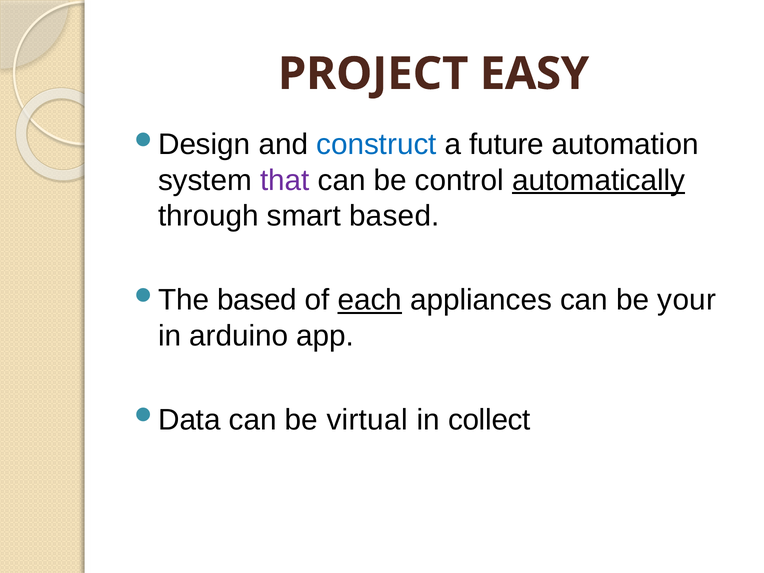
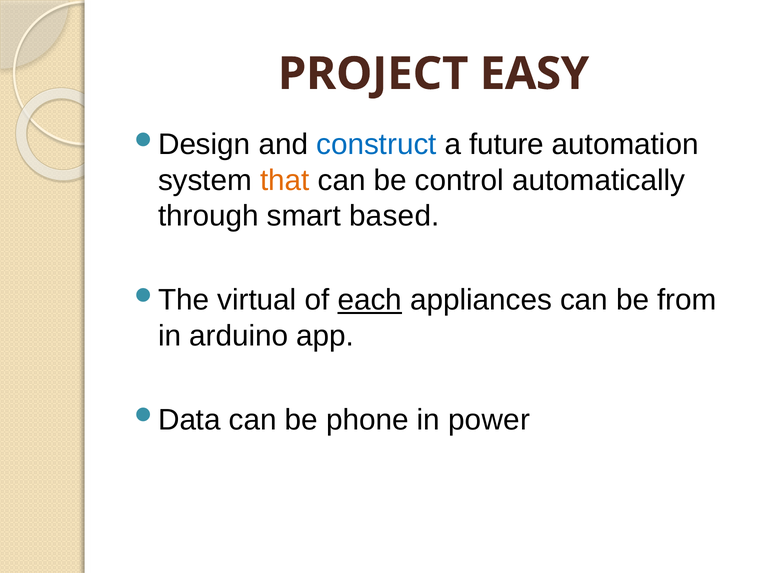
that colour: purple -> orange
automatically underline: present -> none
based at (257, 300): based -> virtual
your: your -> from
virtual: virtual -> phone
collect: collect -> power
